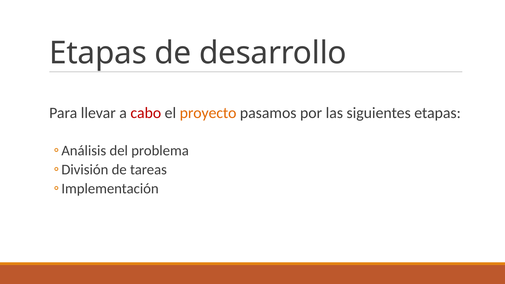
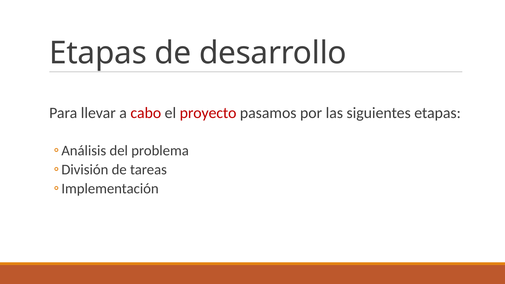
proyecto colour: orange -> red
